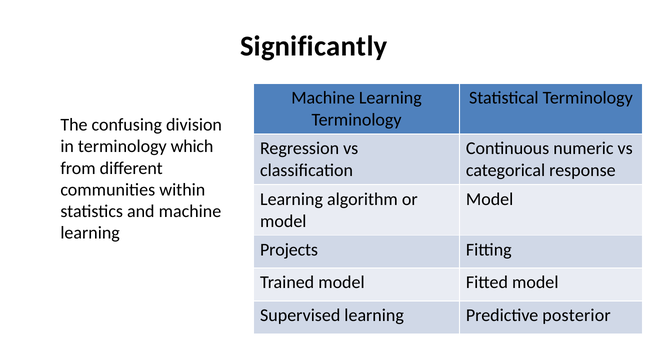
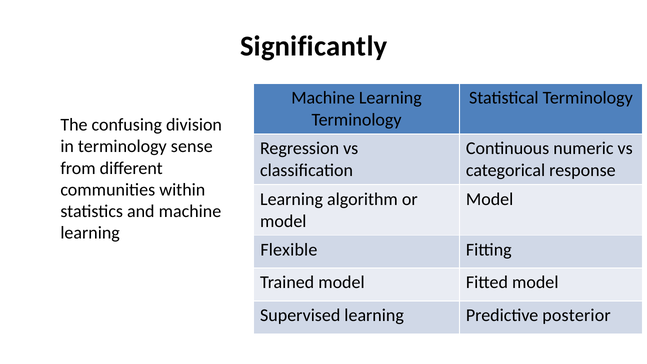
which: which -> sense
Projects: Projects -> Flexible
